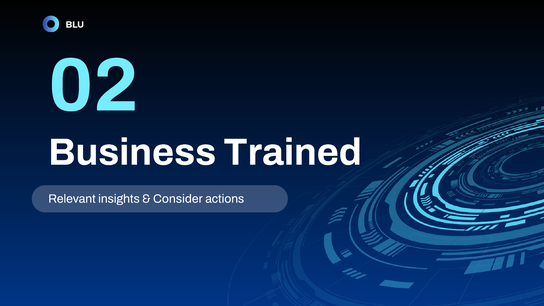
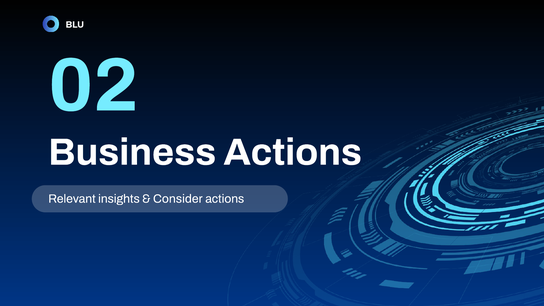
Business Trained: Trained -> Actions
